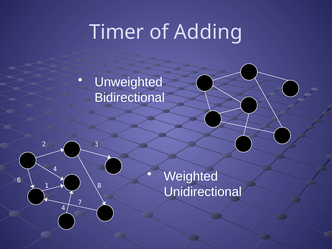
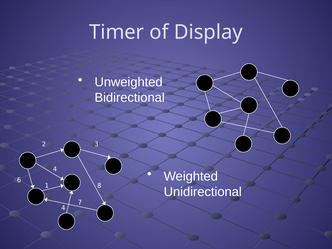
Adding: Adding -> Display
